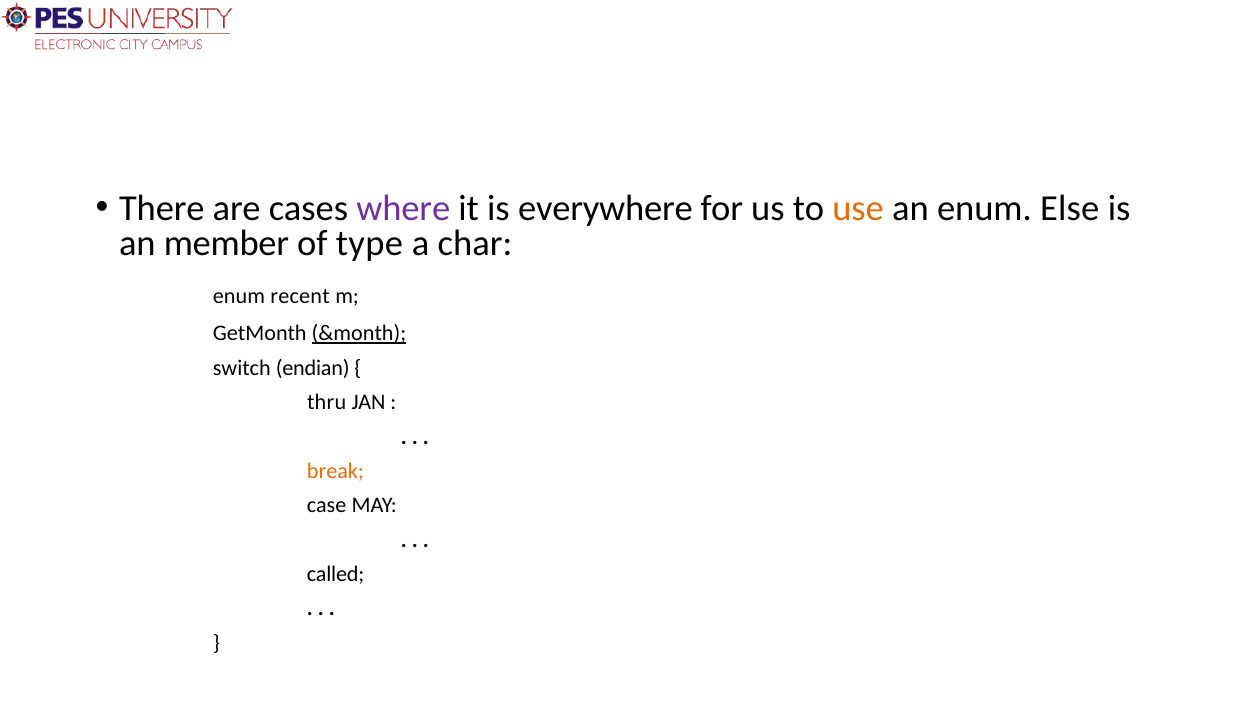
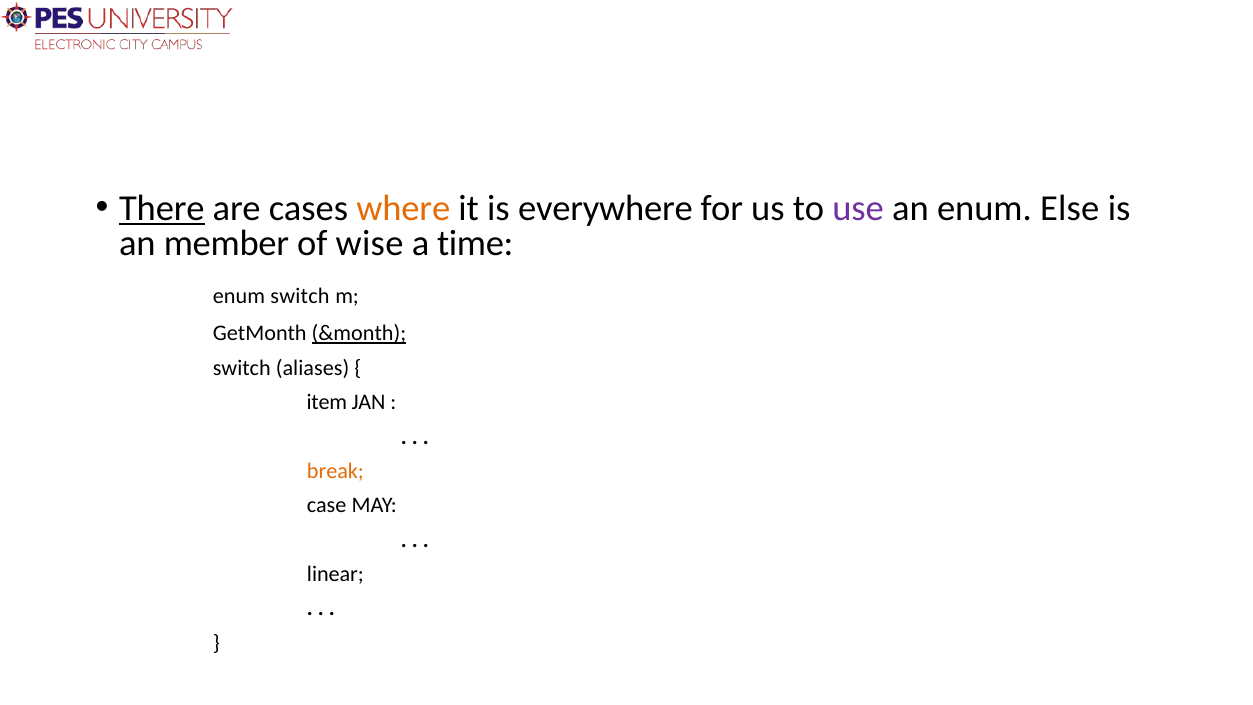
There underline: none -> present
where colour: purple -> orange
use colour: orange -> purple
type: type -> wise
char: char -> time
enum recent: recent -> switch
endian: endian -> aliases
thru: thru -> item
called: called -> linear
